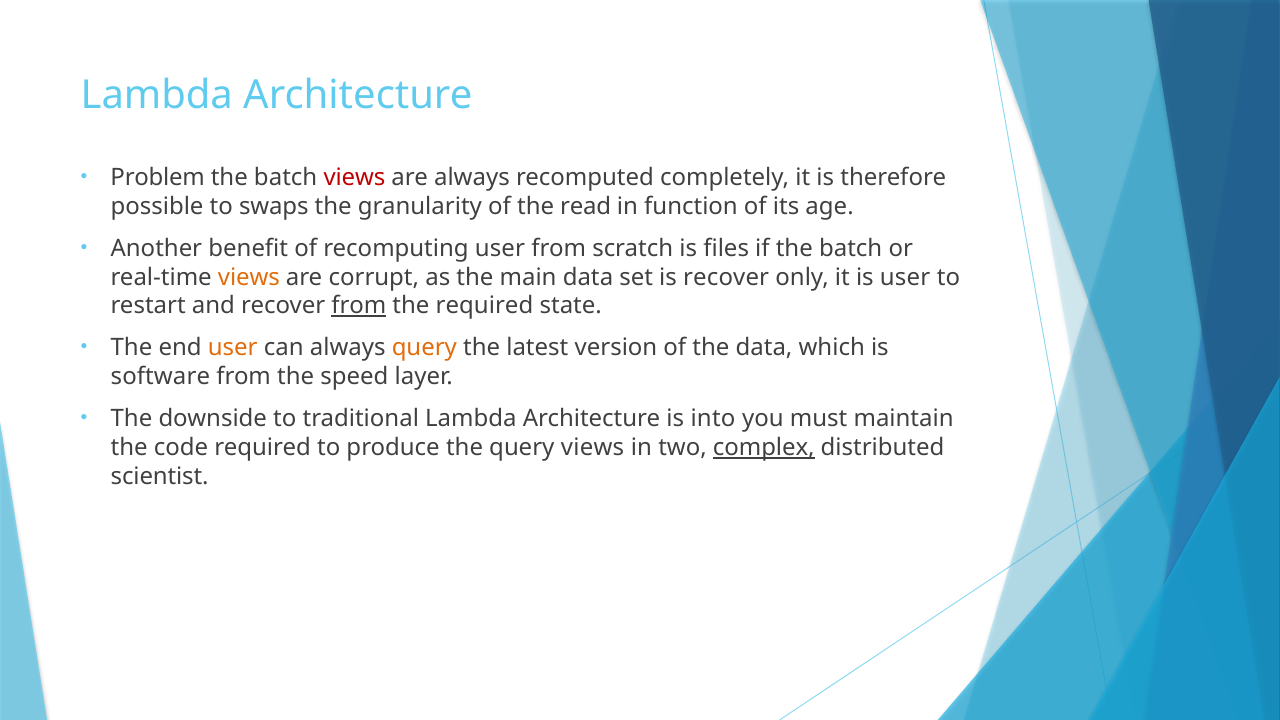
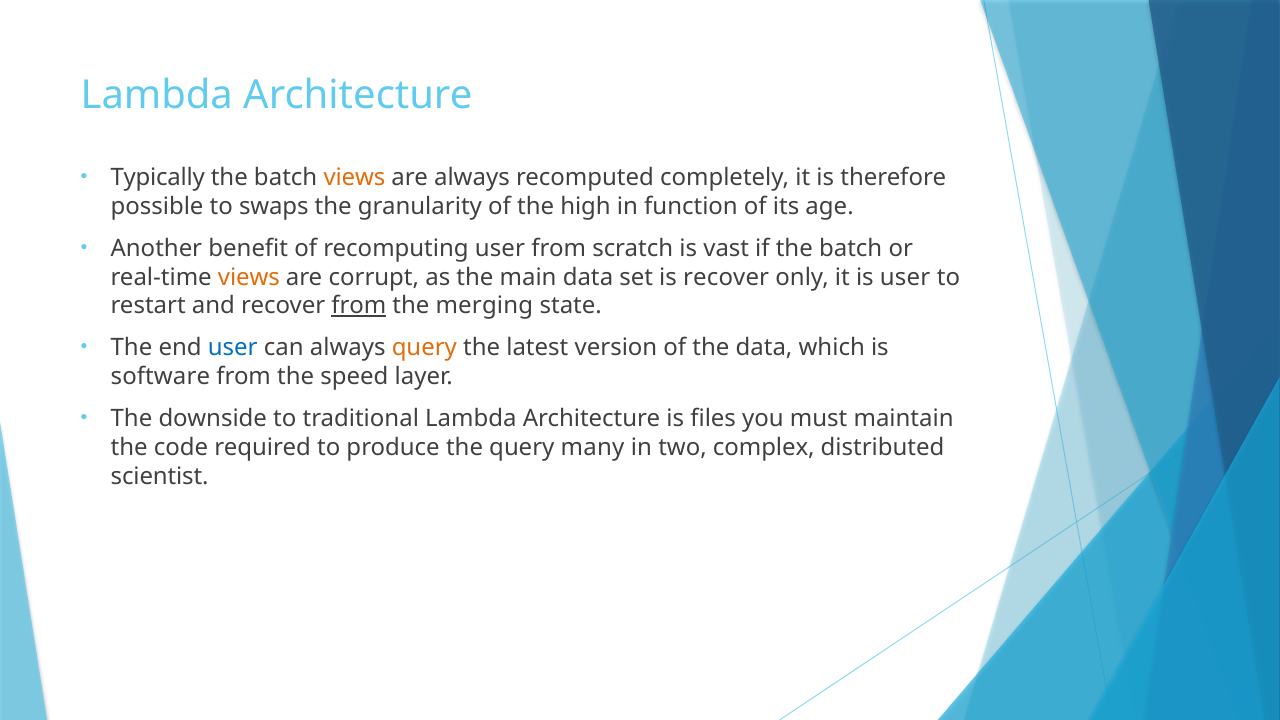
Problem: Problem -> Typically
views at (354, 177) colour: red -> orange
read: read -> high
files: files -> vast
the required: required -> merging
user at (233, 348) colour: orange -> blue
into: into -> files
query views: views -> many
complex underline: present -> none
